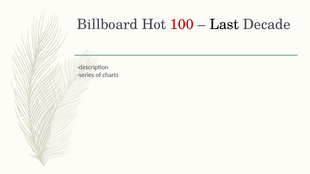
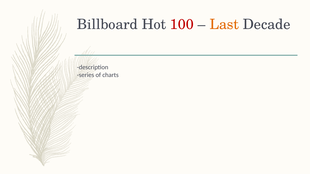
Last colour: black -> orange
